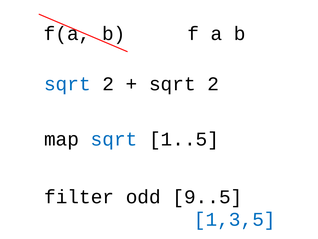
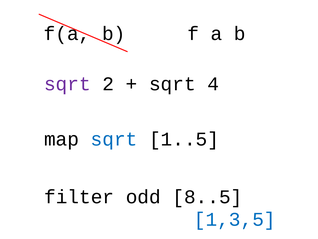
sqrt at (67, 84) colour: blue -> purple
2 at (213, 84): 2 -> 4
9..5: 9..5 -> 8..5
